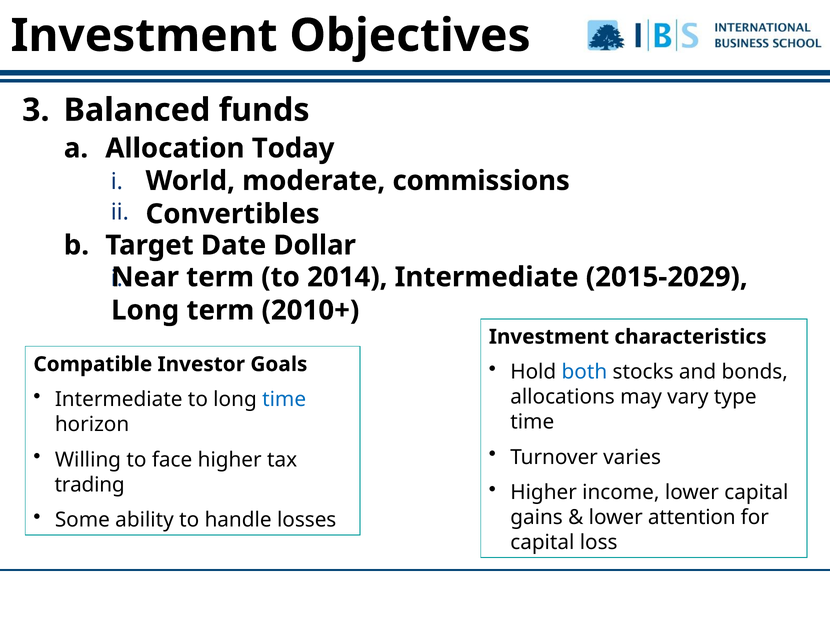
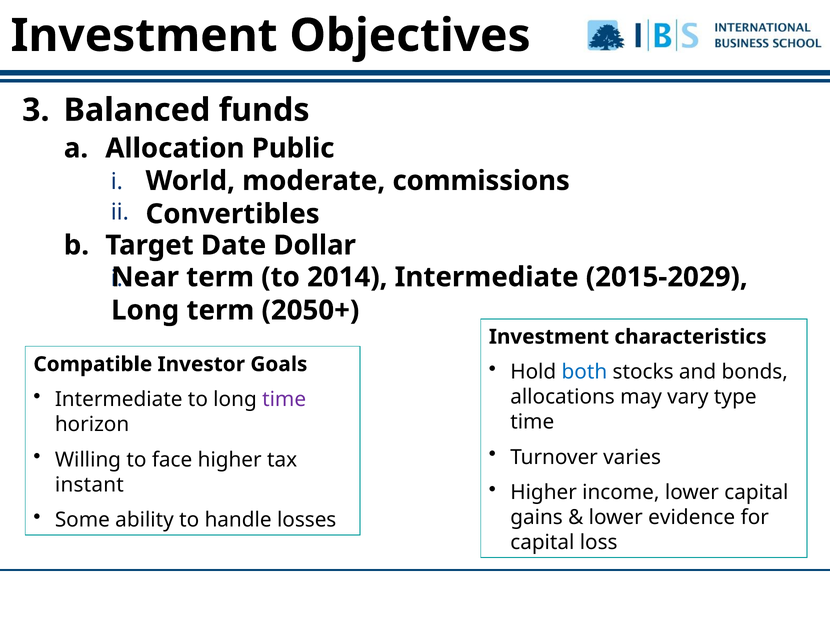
Today: Today -> Public
2010+: 2010+ -> 2050+
time at (284, 399) colour: blue -> purple
trading: trading -> instant
attention: attention -> evidence
